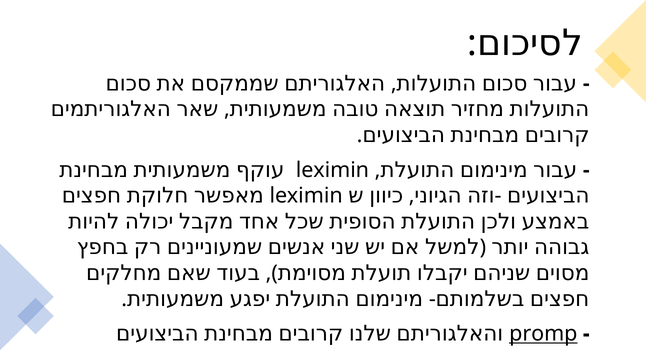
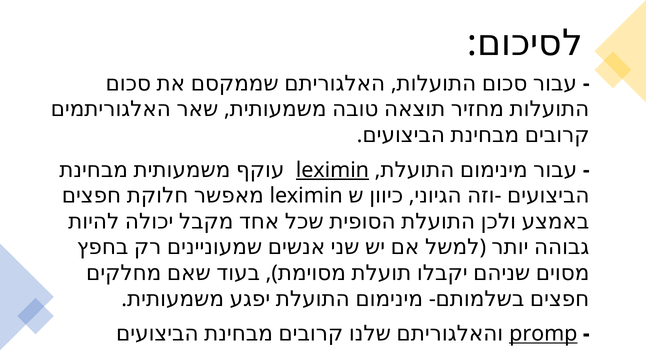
leximin at (332, 170) underline: none -> present
